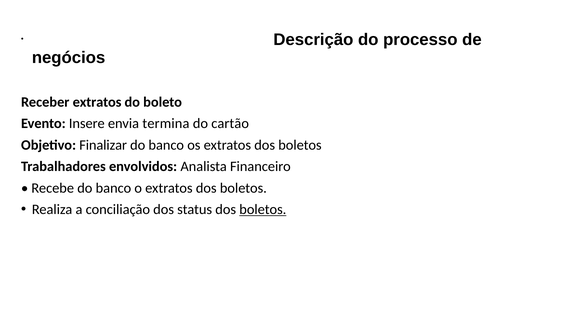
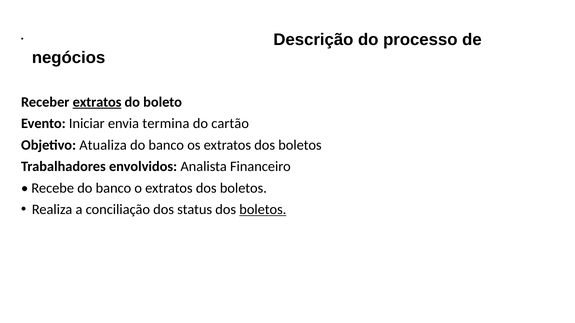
extratos at (97, 102) underline: none -> present
Insere: Insere -> Iniciar
Finalizar: Finalizar -> Atualiza
